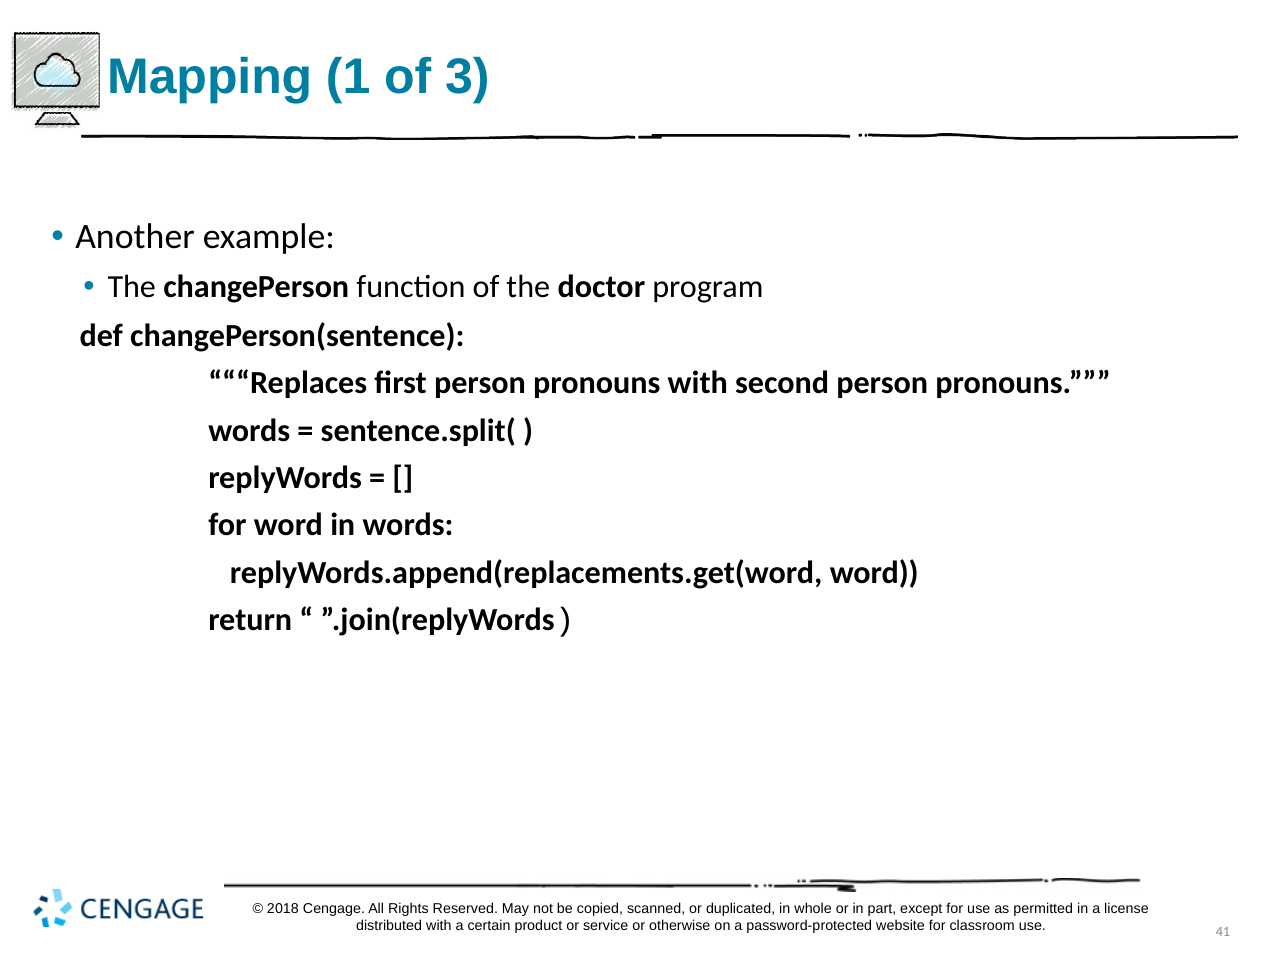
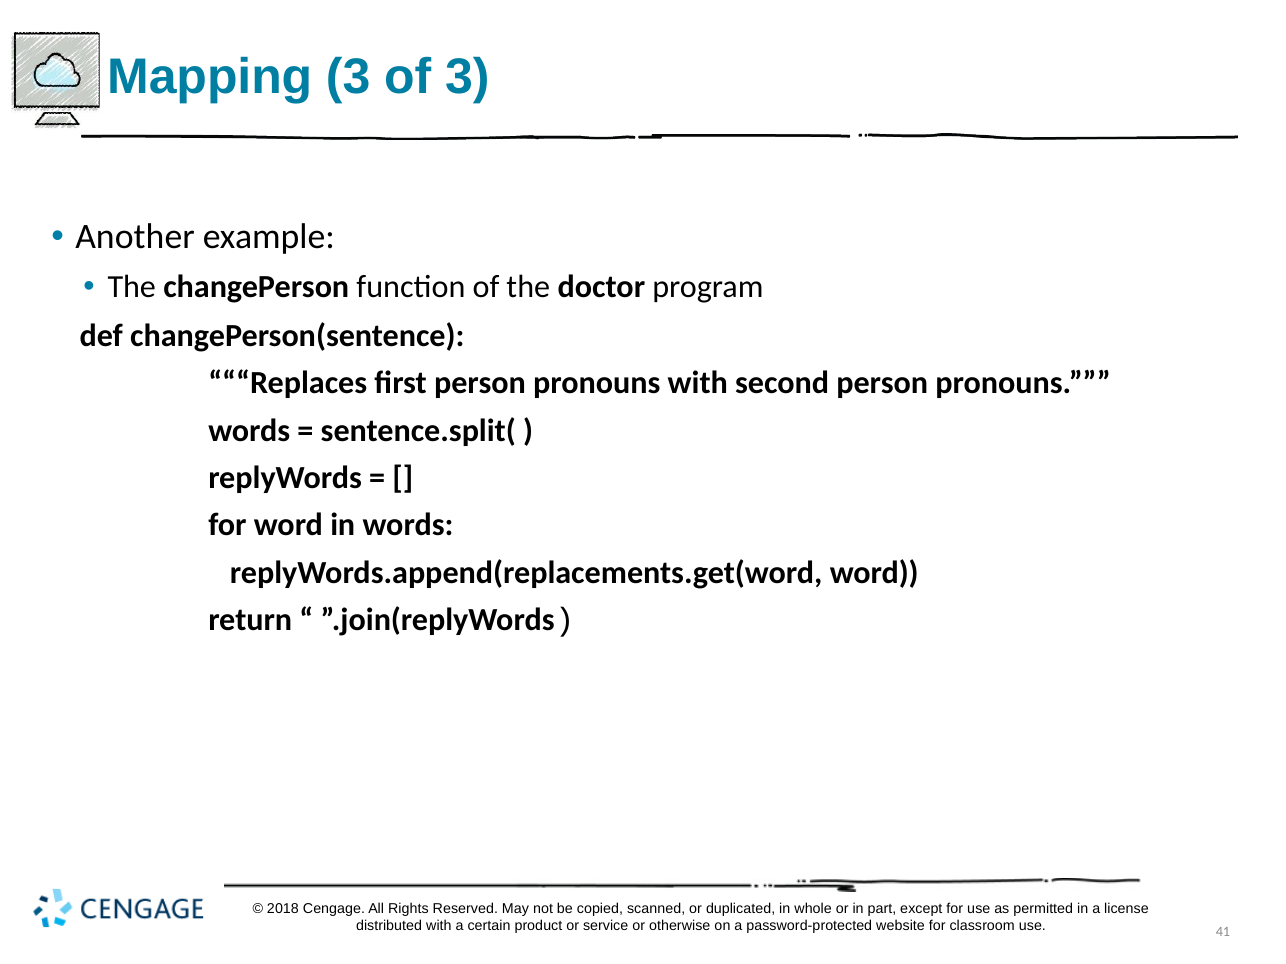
Mapping 1: 1 -> 3
